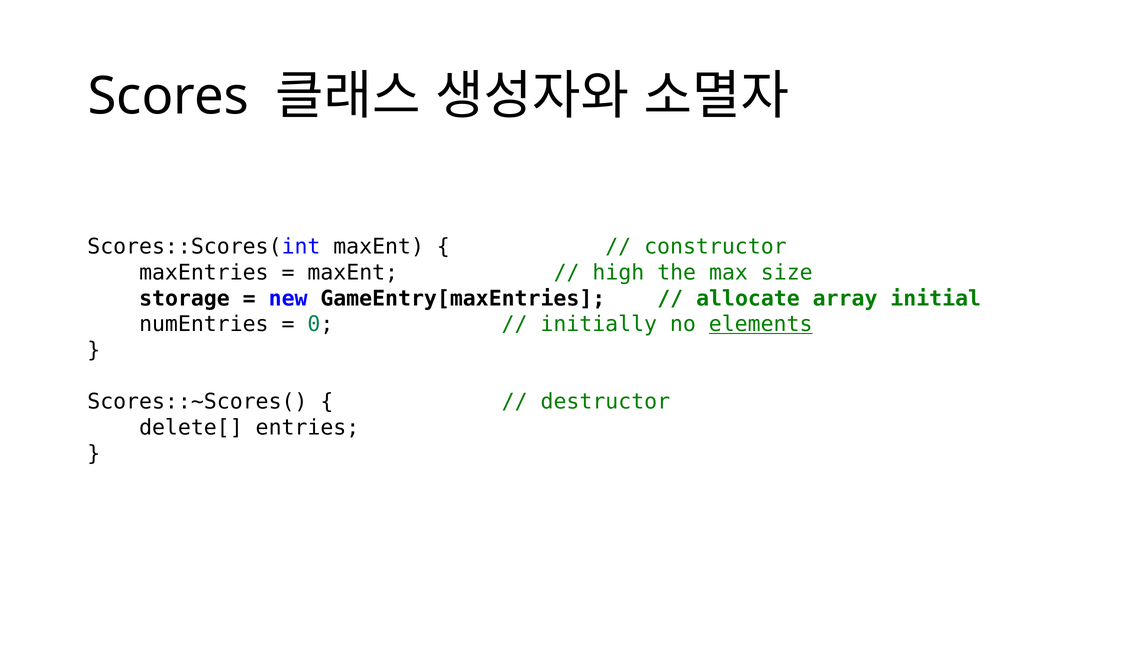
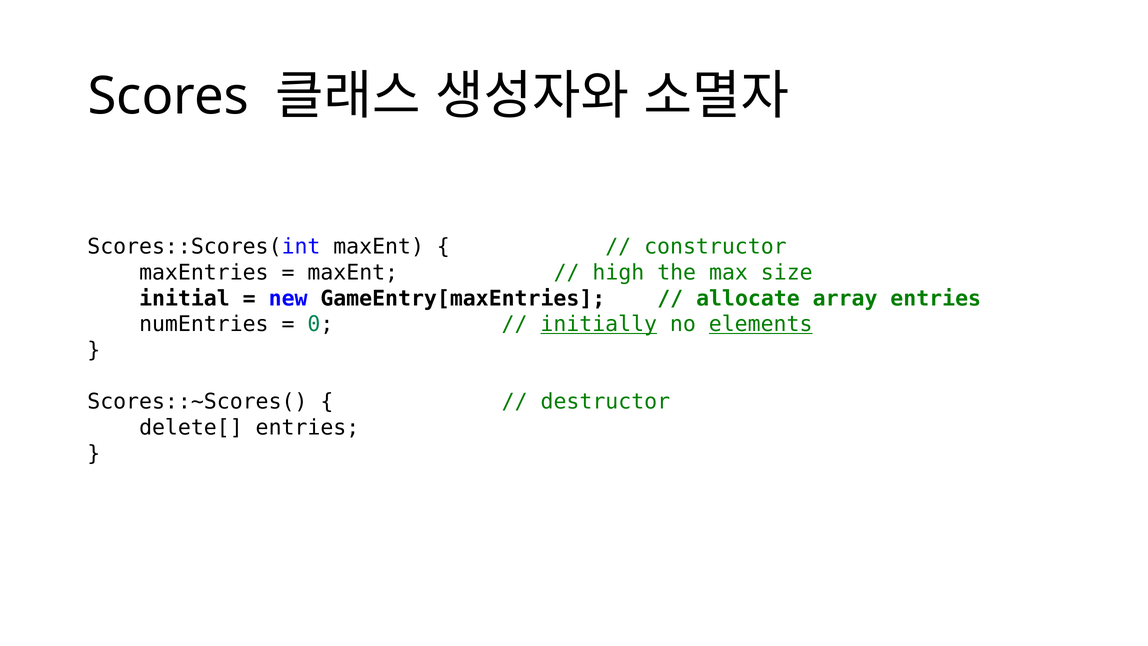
storage: storage -> initial
array initial: initial -> entries
initially underline: none -> present
